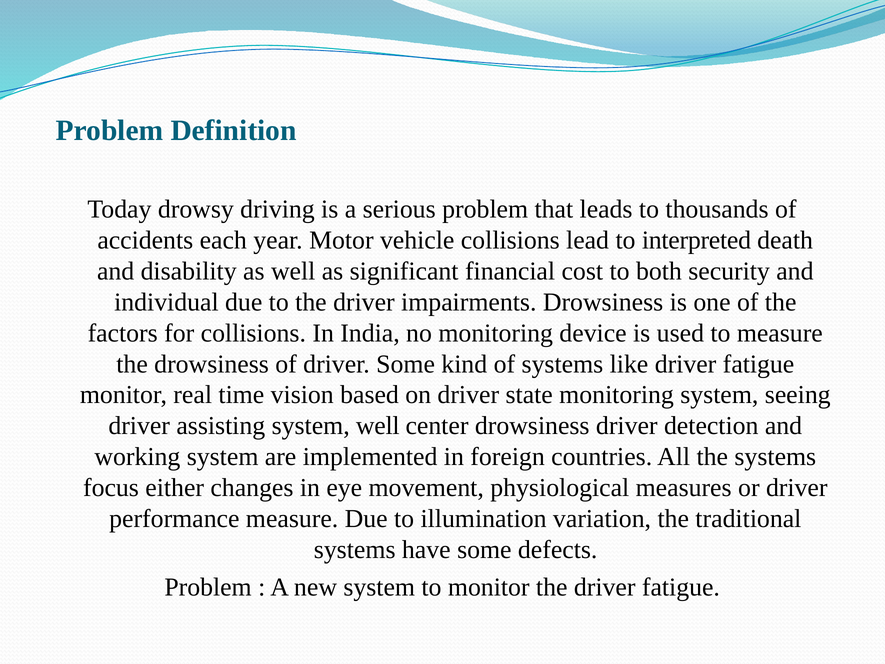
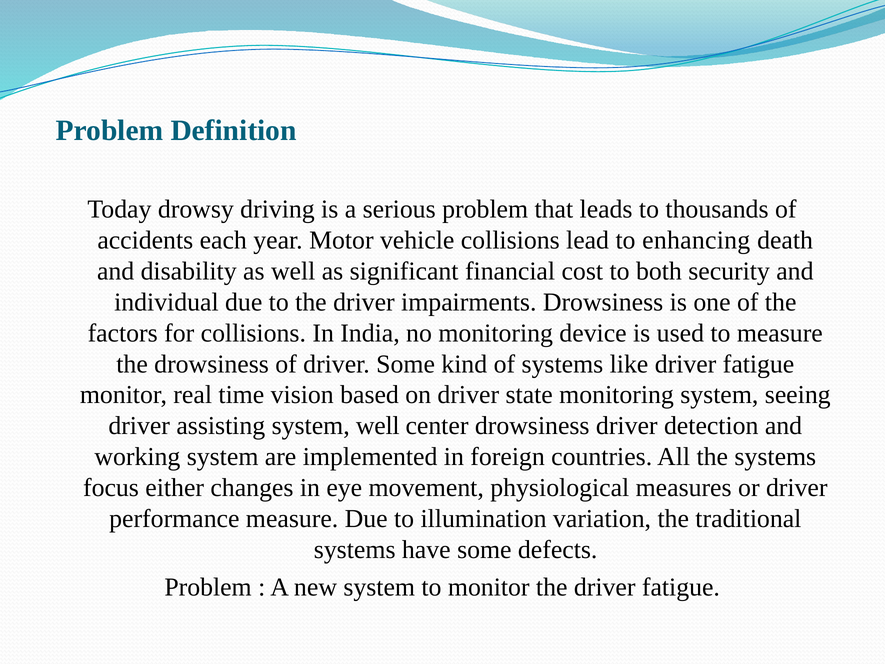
interpreted: interpreted -> enhancing
